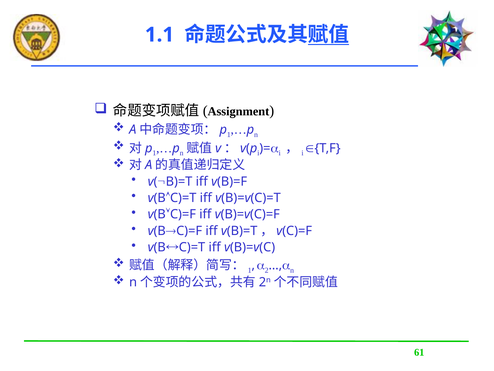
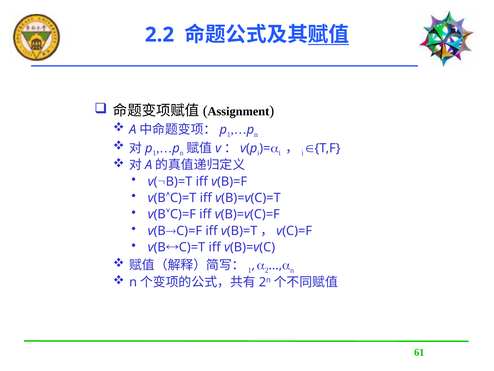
1.1: 1.1 -> 2.2
